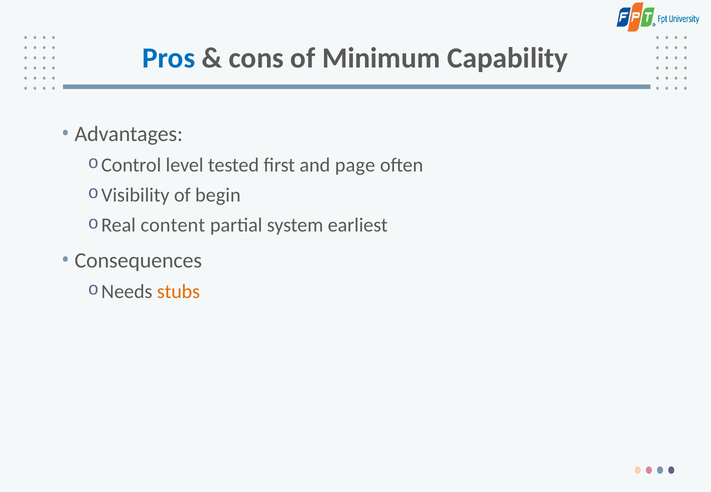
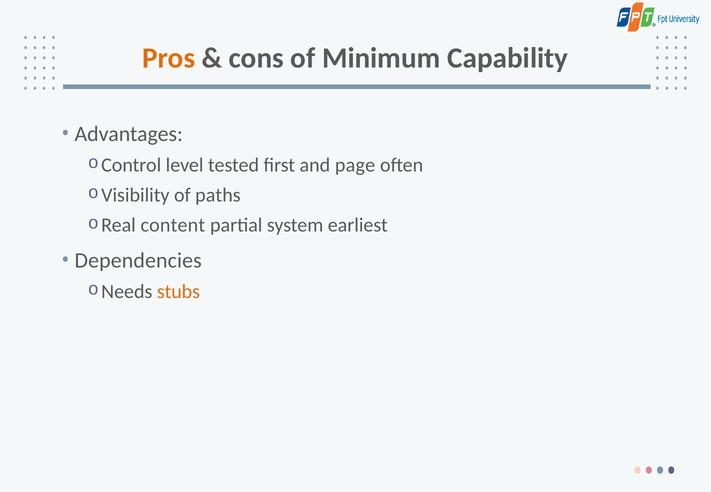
Pros colour: blue -> orange
begin: begin -> paths
Consequences: Consequences -> Dependencies
